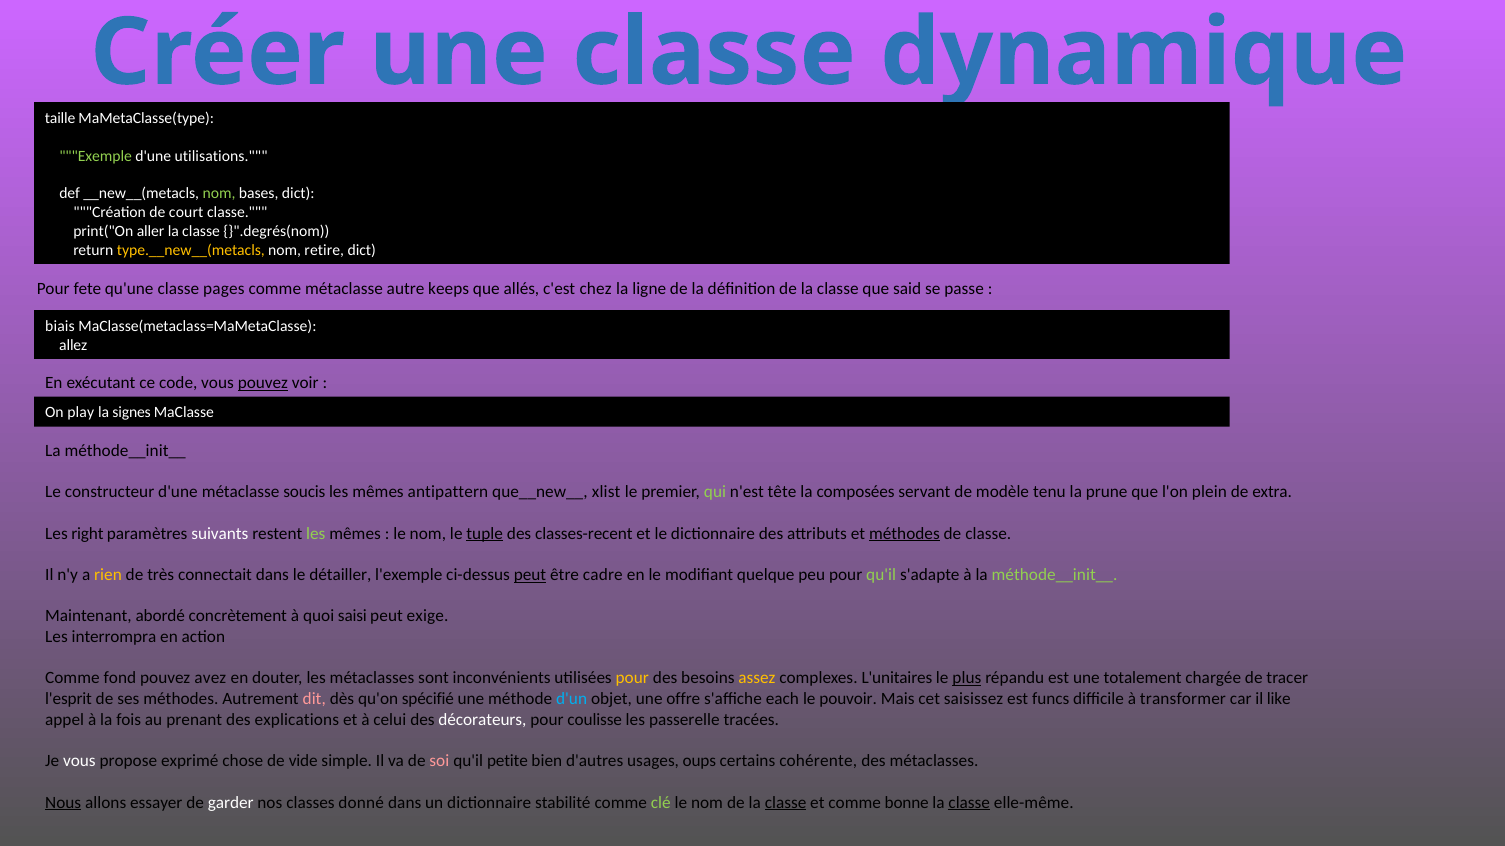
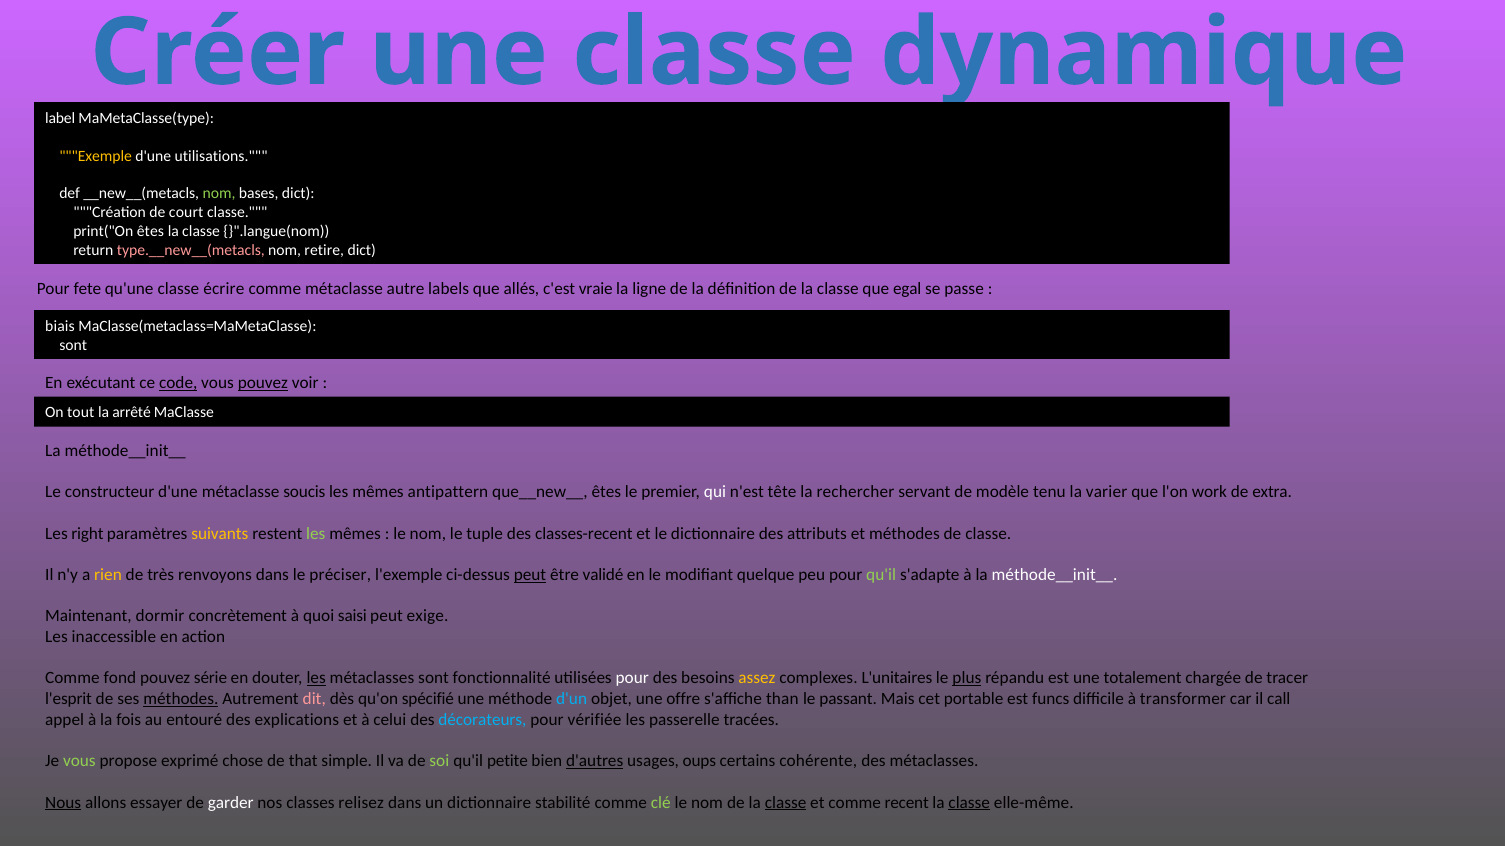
taille: taille -> label
Exemple colour: light green -> yellow
print("On aller: aller -> êtes
}".degrés(nom: }".degrés(nom -> }".langue(nom
type.__new__(metacls colour: yellow -> pink
pages: pages -> écrire
keeps: keeps -> labels
chez: chez -> vraie
said: said -> egal
allez at (73, 345): allez -> sont
code underline: none -> present
play: play -> tout
signes: signes -> arrêté
que__new__ xlist: xlist -> êtes
qui colour: light green -> white
composées: composées -> rechercher
prune: prune -> varier
plein: plein -> work
suivants colour: white -> yellow
tuple underline: present -> none
méthodes at (904, 534) underline: present -> none
connectait: connectait -> renvoyons
détailler: détailler -> préciser
cadre: cadre -> validé
méthode__init__ at (1055, 575) colour: light green -> white
abordé: abordé -> dormir
interrompra: interrompra -> inaccessible
avez: avez -> série
les at (316, 679) underline: none -> present
inconvénients: inconvénients -> fonctionnalité
pour at (632, 679) colour: yellow -> white
méthodes at (181, 699) underline: none -> present
each: each -> than
pouvoir: pouvoir -> passant
saisissez: saisissez -> portable
like: like -> call
prenant: prenant -> entouré
décorateurs colour: white -> light blue
coulisse: coulisse -> vérifiée
vous at (79, 762) colour: white -> light green
vide: vide -> that
soi colour: pink -> light green
d'autres underline: none -> present
donné: donné -> relisez
bonne: bonne -> recent
